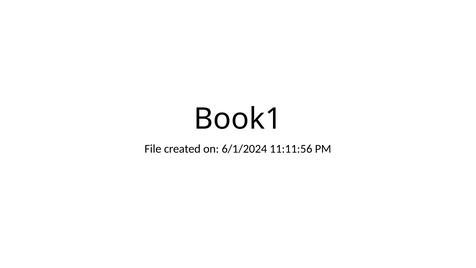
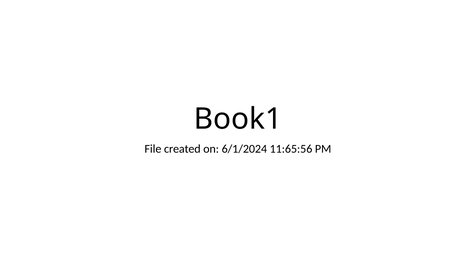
11:11:56: 11:11:56 -> 11:65:56
